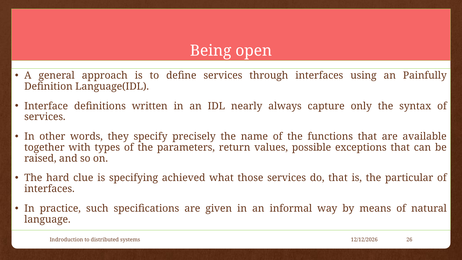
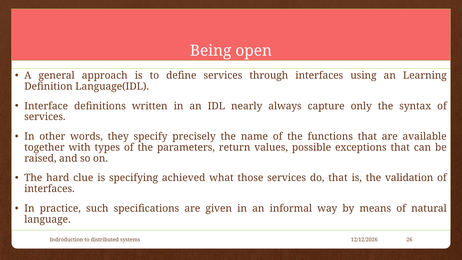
Painfully: Painfully -> Learning
particular: particular -> validation
